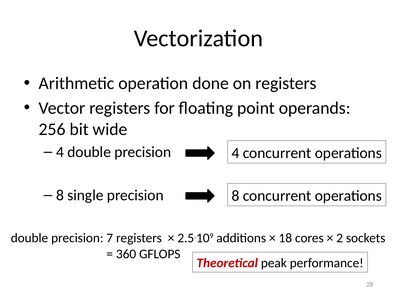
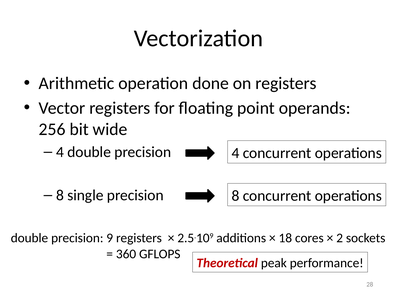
7: 7 -> 9
